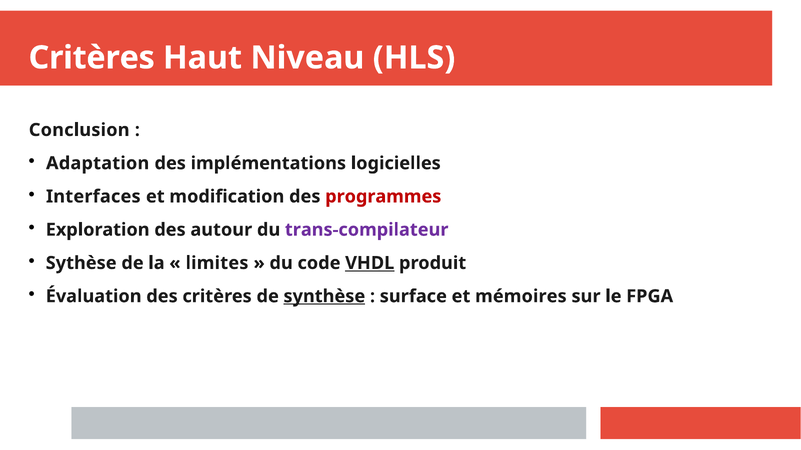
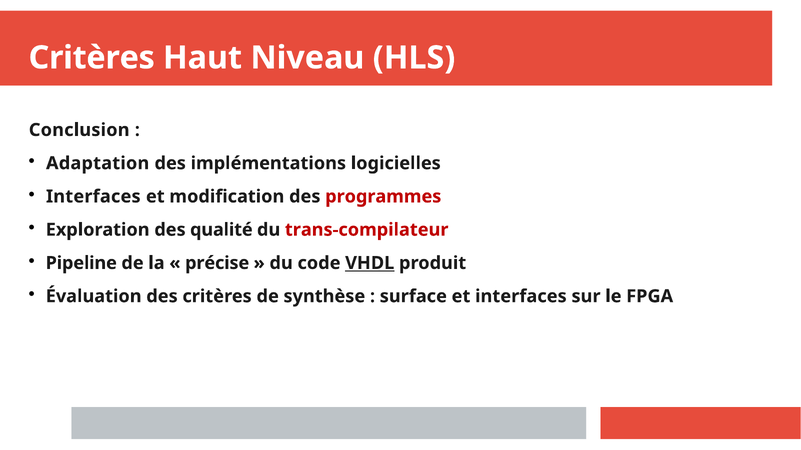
autour: autour -> qualité
trans-compilateur colour: purple -> red
Sythèse: Sythèse -> Pipeline
limites: limites -> précise
synthèse underline: present -> none
et mémoires: mémoires -> interfaces
